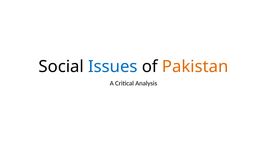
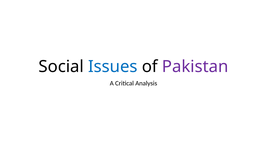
Pakistan colour: orange -> purple
